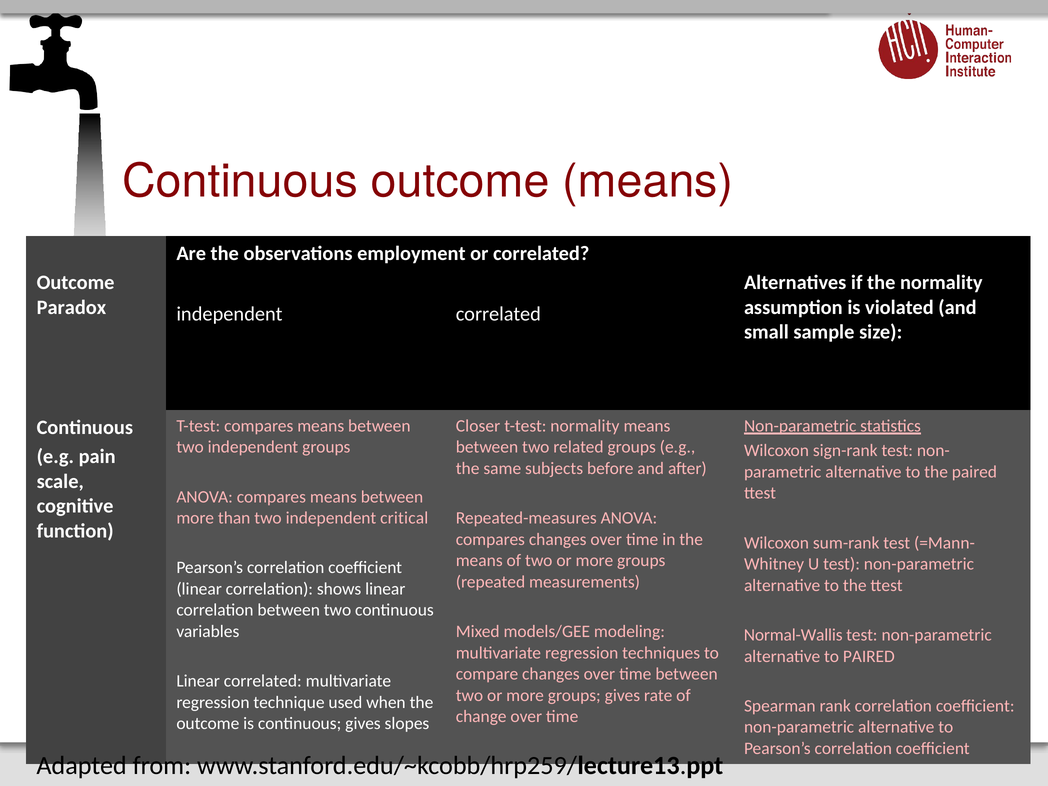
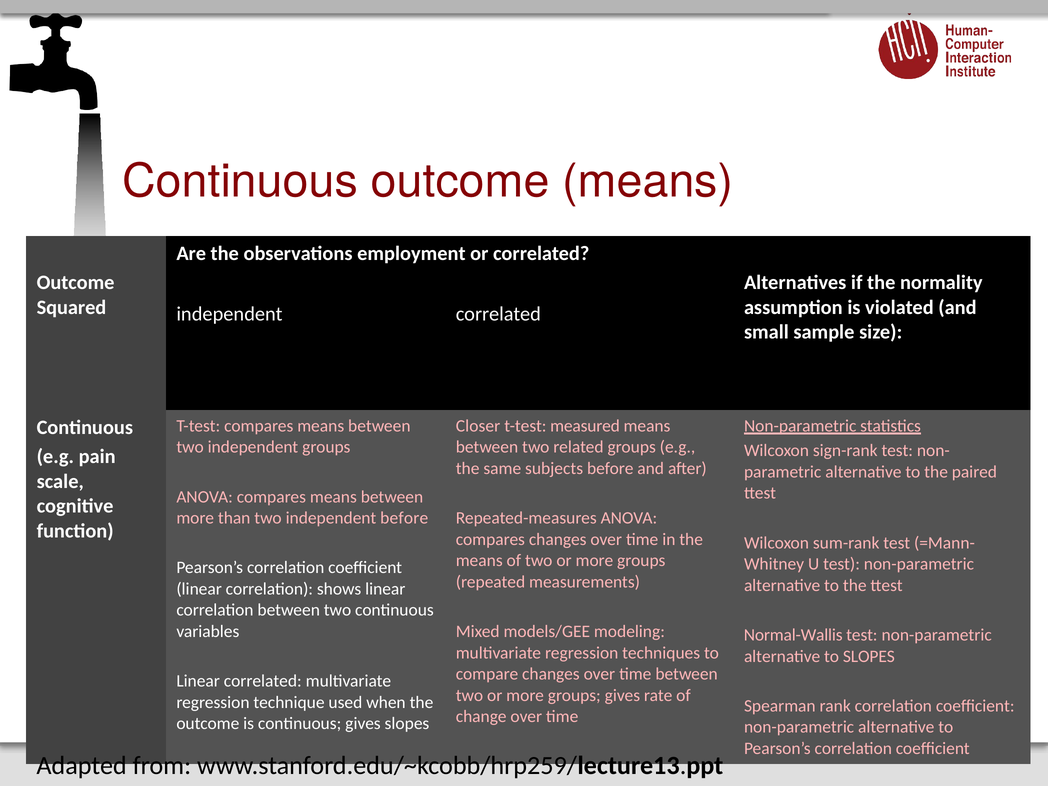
Paradox: Paradox -> Squared
t-test normality: normality -> measured
independent critical: critical -> before
to PAIRED: PAIRED -> SLOPES
